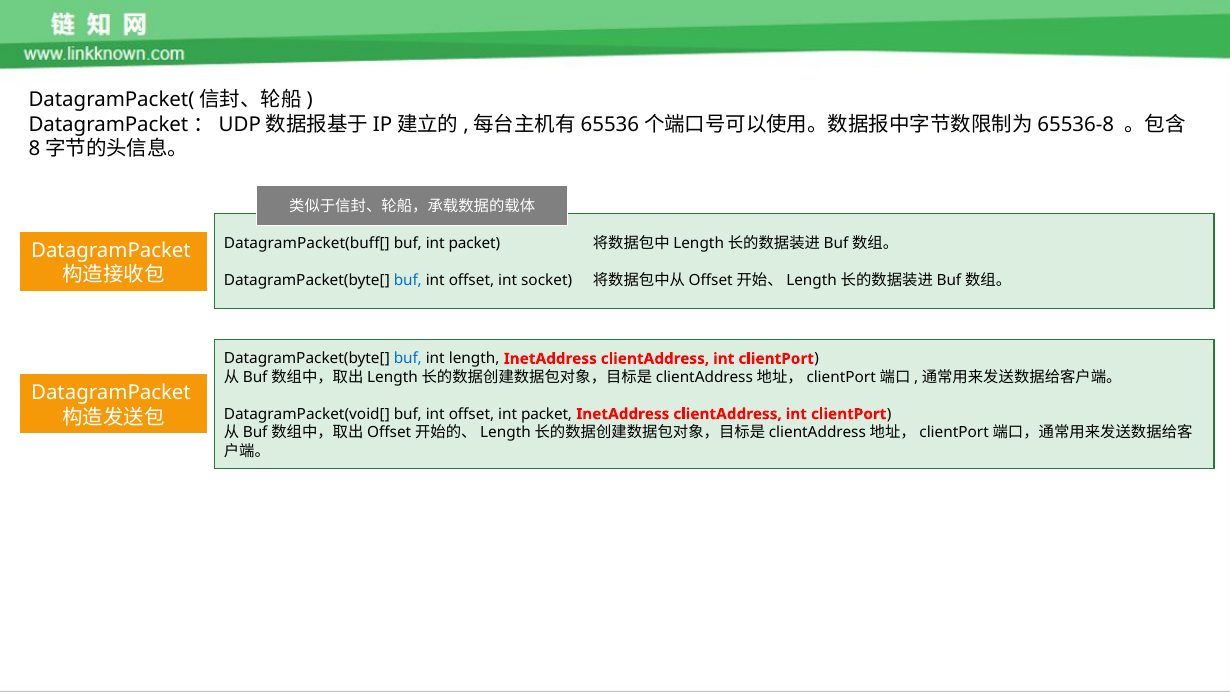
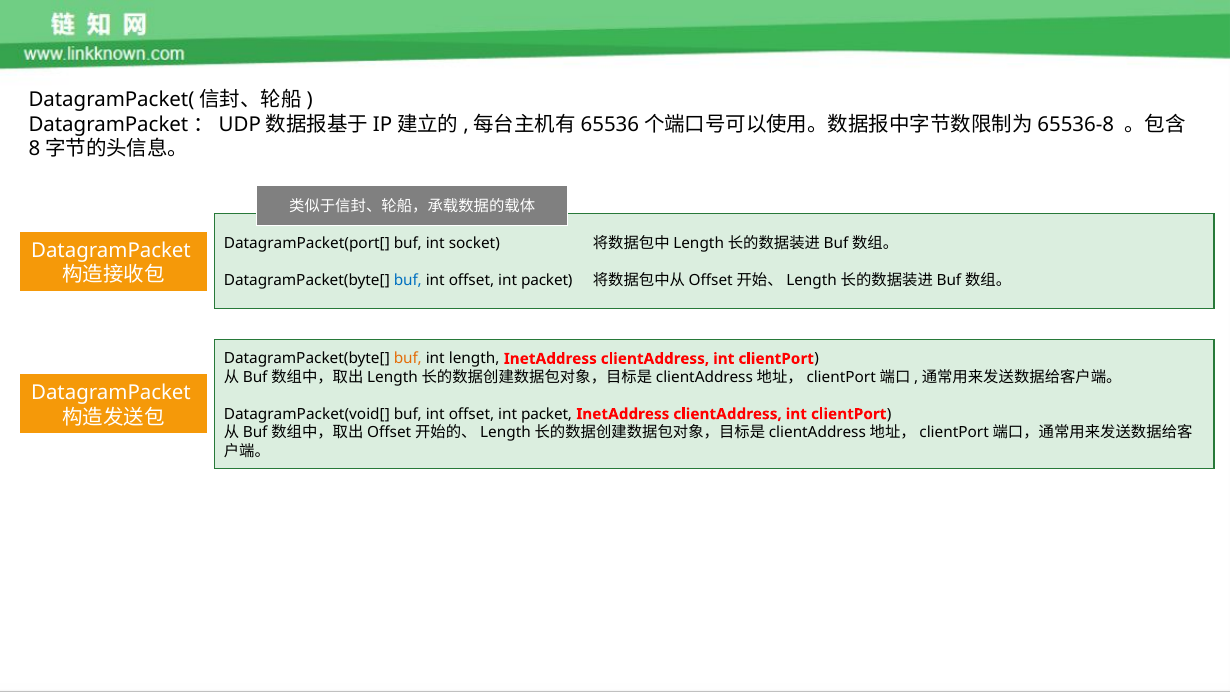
DatagramPacket(buff[: DatagramPacket(buff[ -> DatagramPacket(port[
buf int packet: packet -> socket
socket at (547, 281): socket -> packet
buf at (408, 359) colour: blue -> orange
